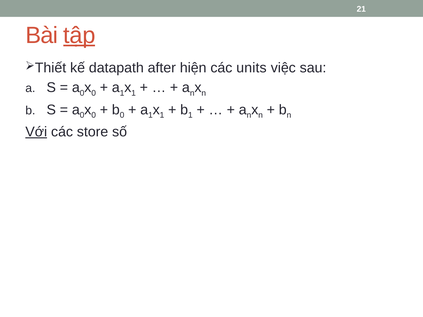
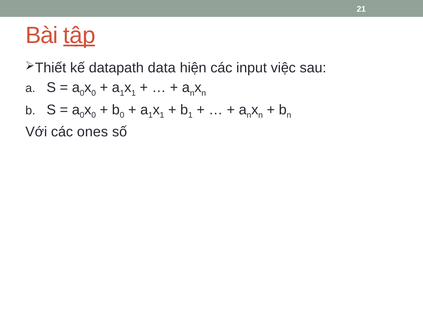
after: after -> data
units: units -> input
Với underline: present -> none
store: store -> ones
